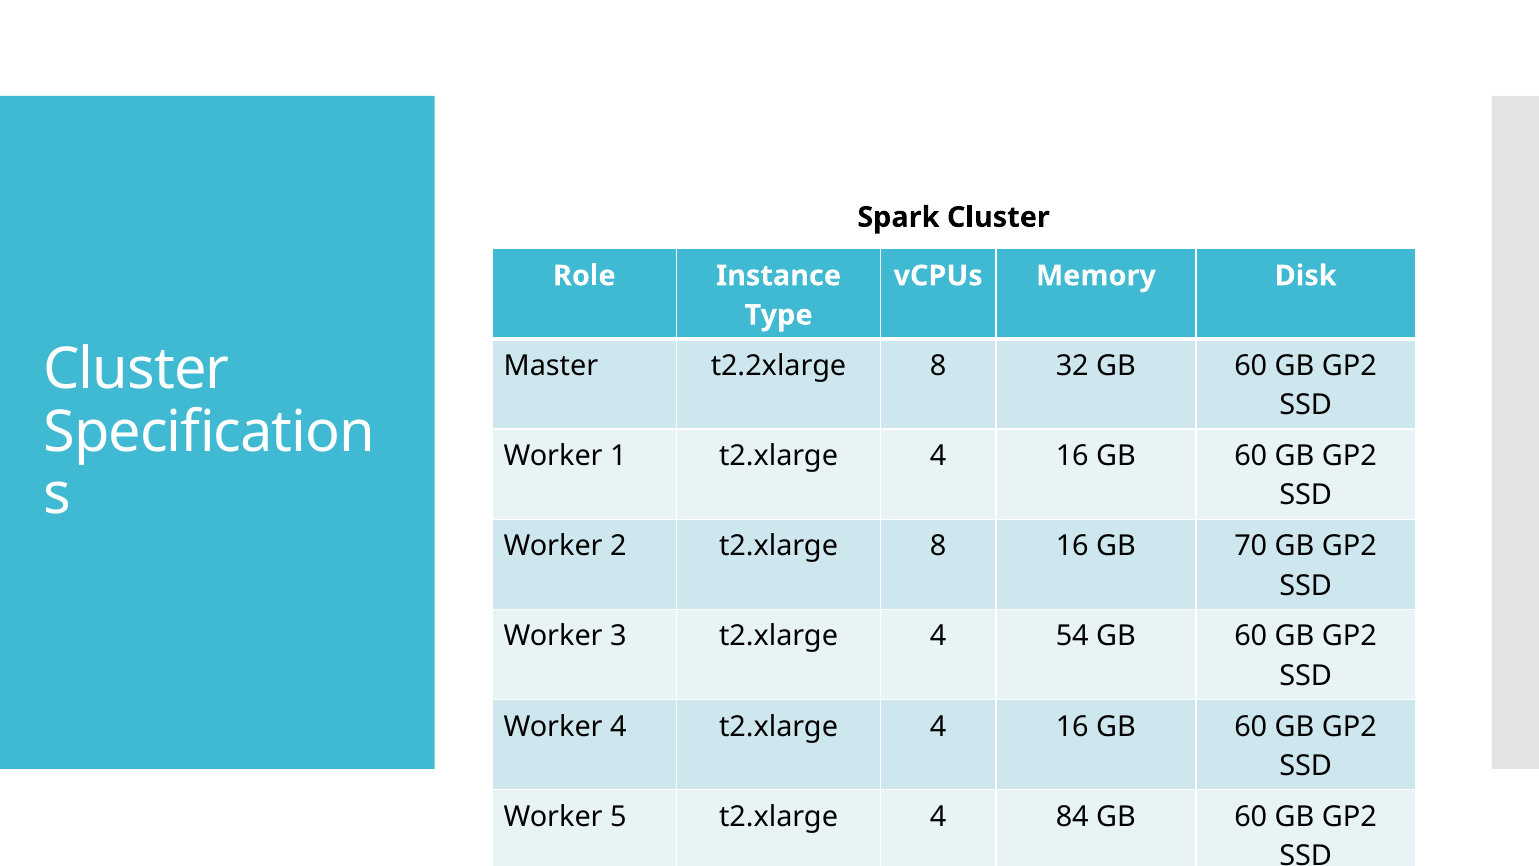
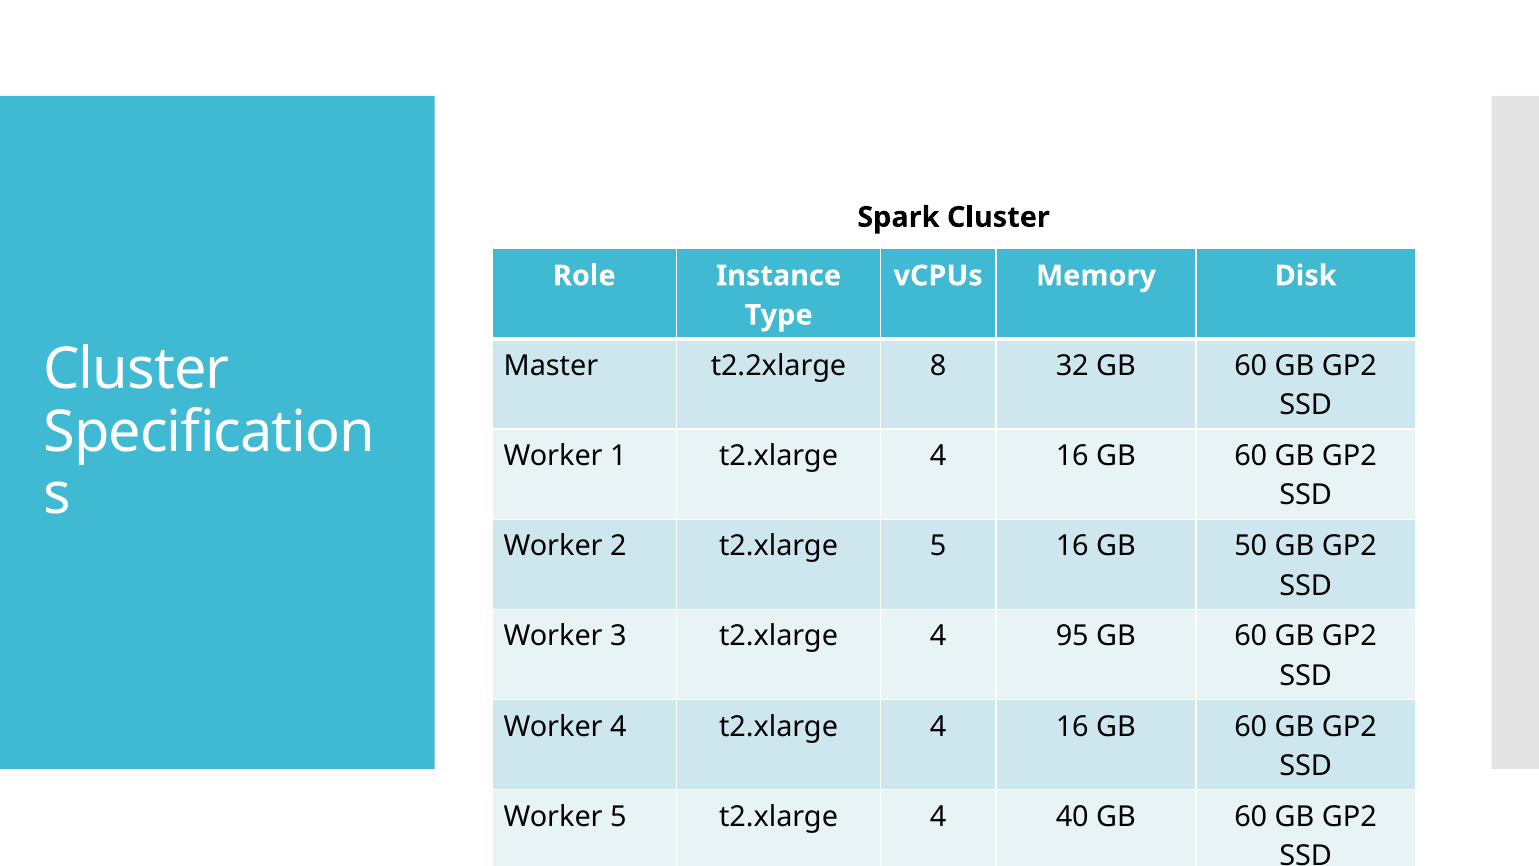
t2.xlarge 8: 8 -> 5
70: 70 -> 50
54: 54 -> 95
84: 84 -> 40
